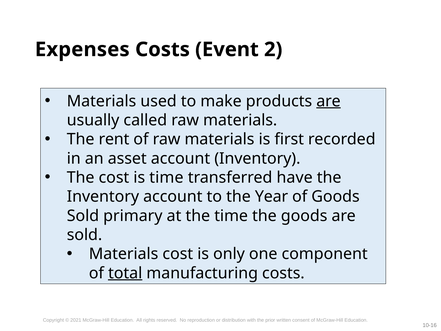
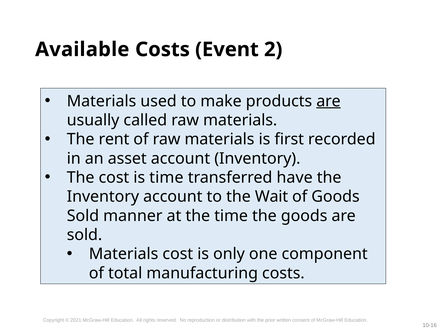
Expenses: Expenses -> Available
Year: Year -> Wait
primary: primary -> manner
total underline: present -> none
